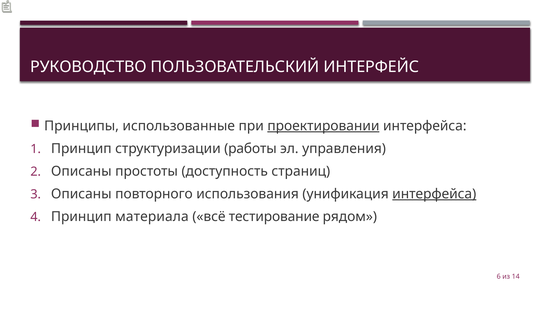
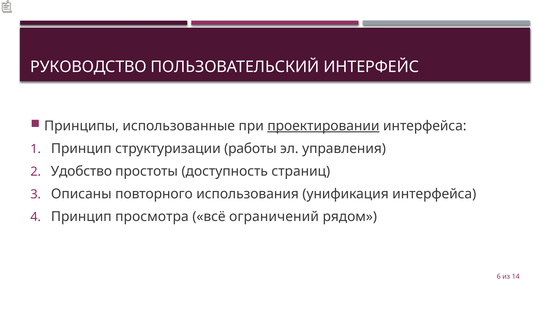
Описаны at (81, 171): Описаны -> Удобство
интерфейса at (434, 194) underline: present -> none
материала: материала -> просмотра
тестирование: тестирование -> ограничений
